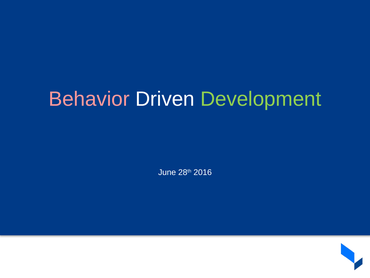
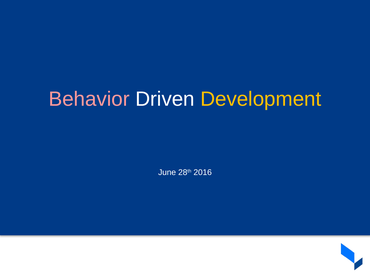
Development colour: light green -> yellow
